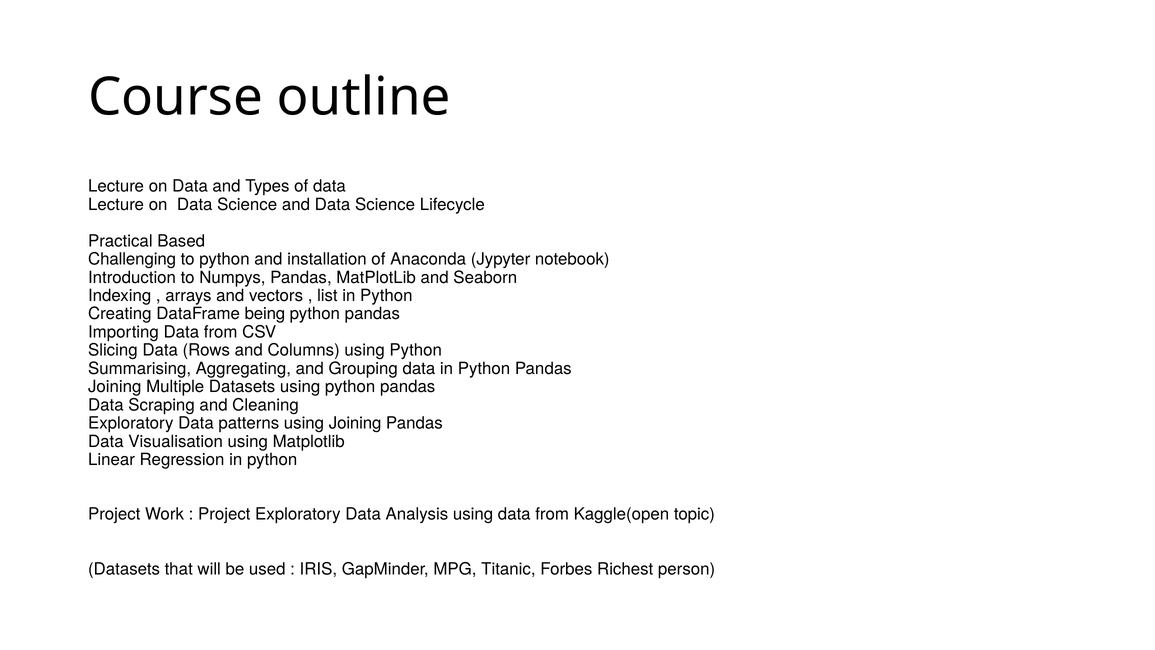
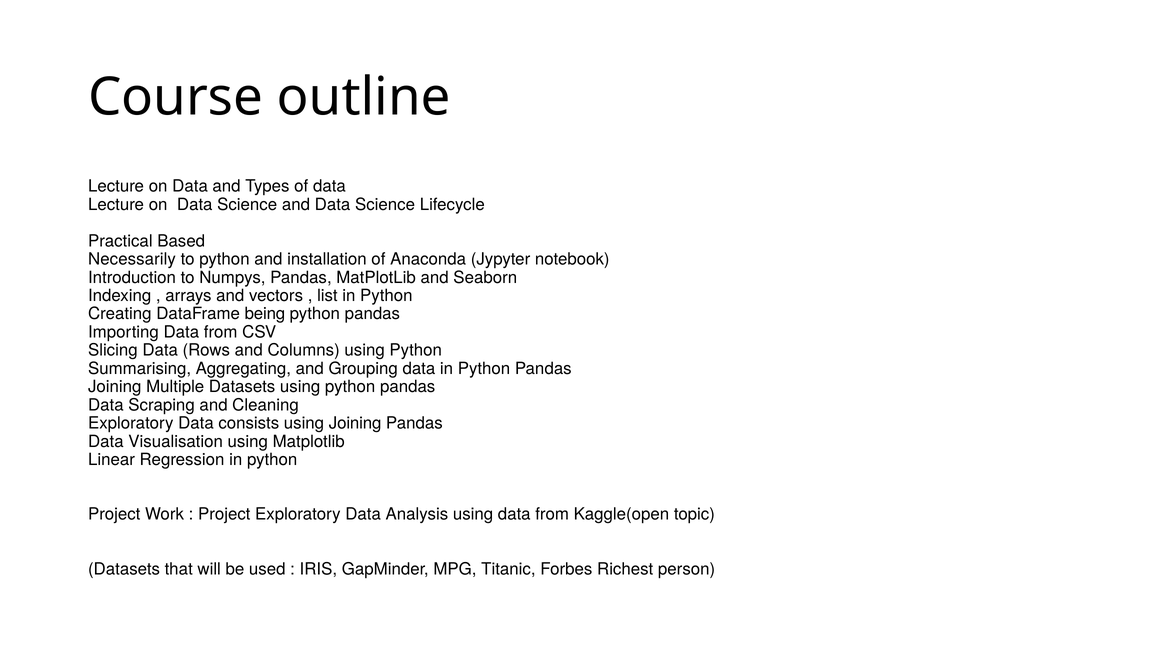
Challenging: Challenging -> Necessarily
patterns: patterns -> consists
